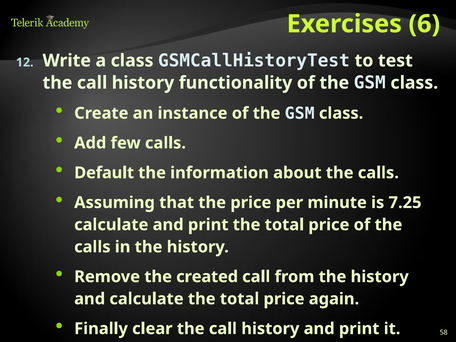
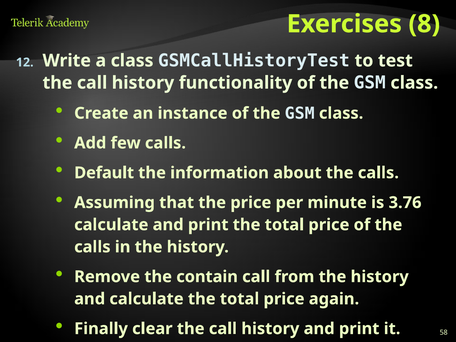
6: 6 -> 8
7.25: 7.25 -> 3.76
created: created -> contain
